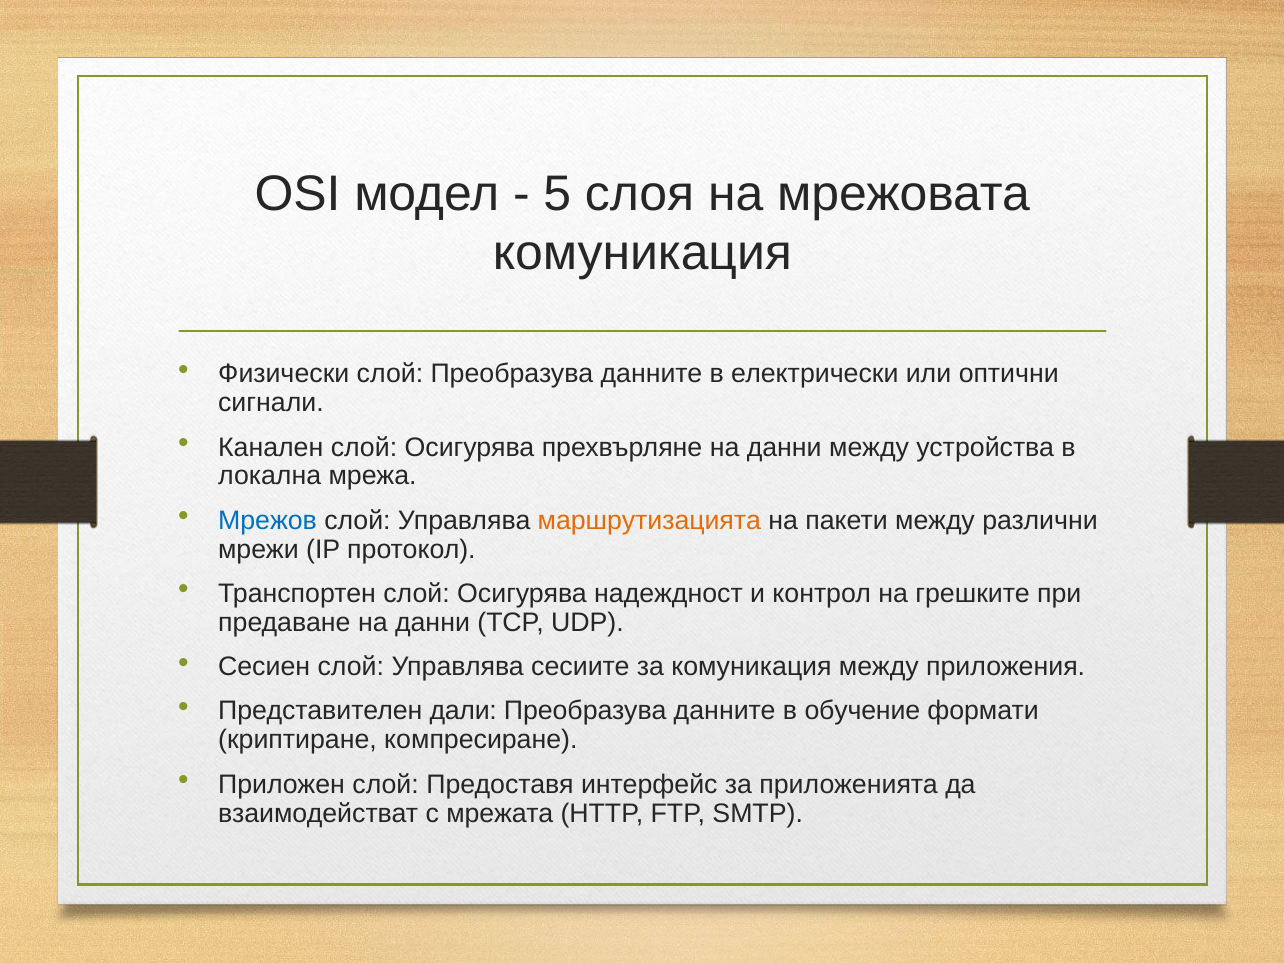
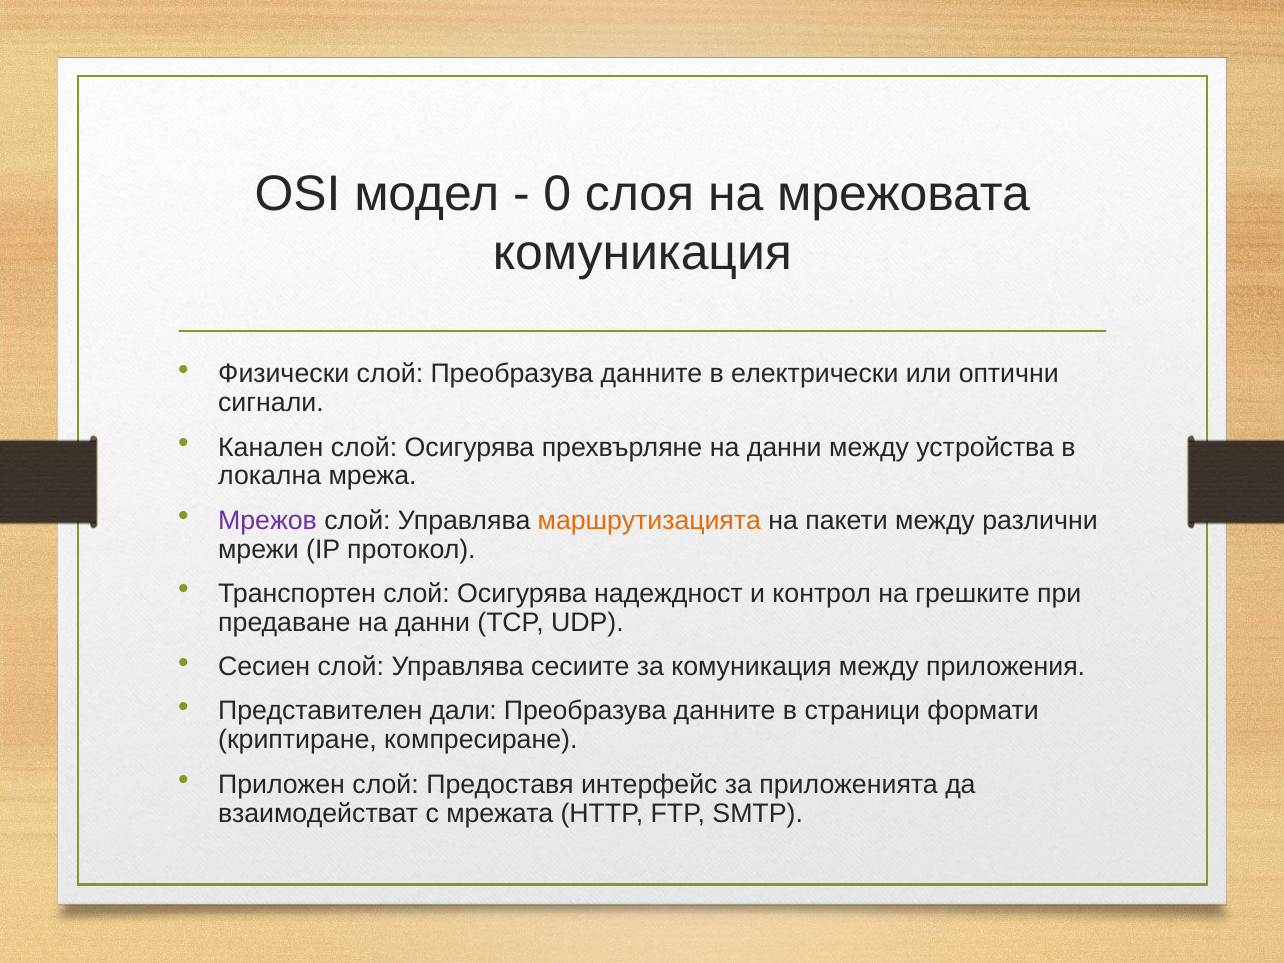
5: 5 -> 0
Мрежов colour: blue -> purple
обучение: обучение -> страници
